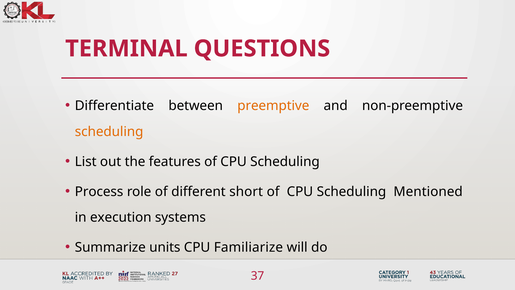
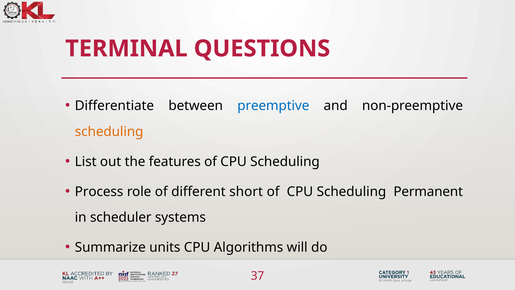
preemptive colour: orange -> blue
Mentioned: Mentioned -> Permanent
execution: execution -> scheduler
Familiarize: Familiarize -> Algorithms
